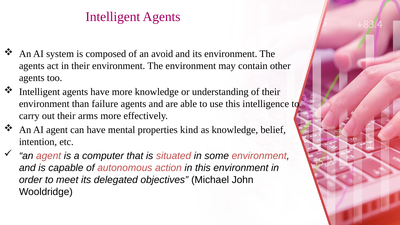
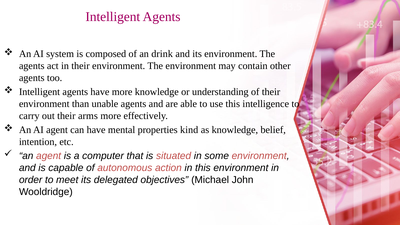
avoid: avoid -> drink
failure: failure -> unable
